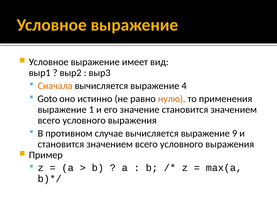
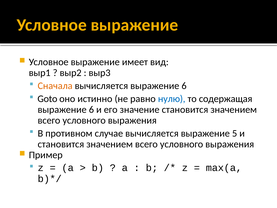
вычисляется выражение 4: 4 -> 6
нулю colour: orange -> blue
применения: применения -> содержащая
1 at (91, 109): 1 -> 6
9: 9 -> 5
